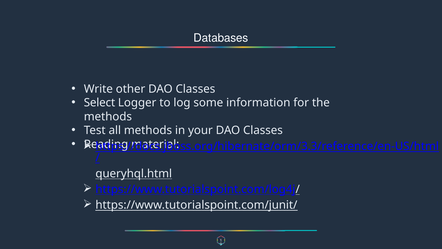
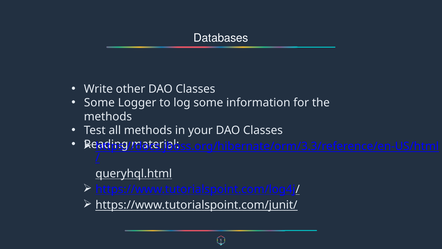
Select at (99, 103): Select -> Some
